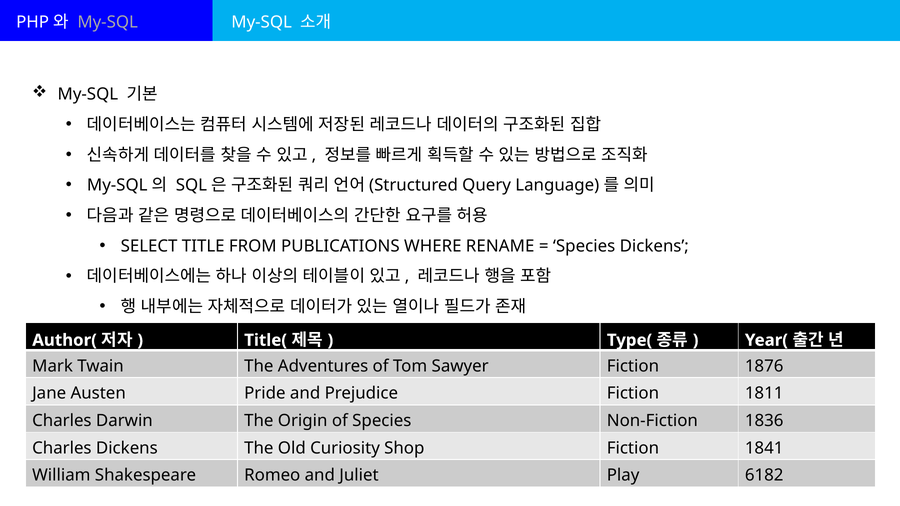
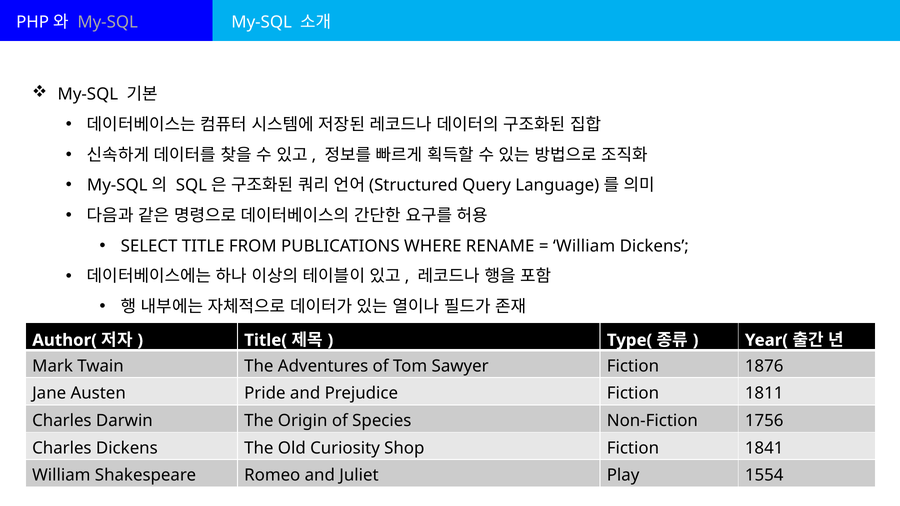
Species at (584, 246): Species -> William
1836: 1836 -> 1756
6182: 6182 -> 1554
